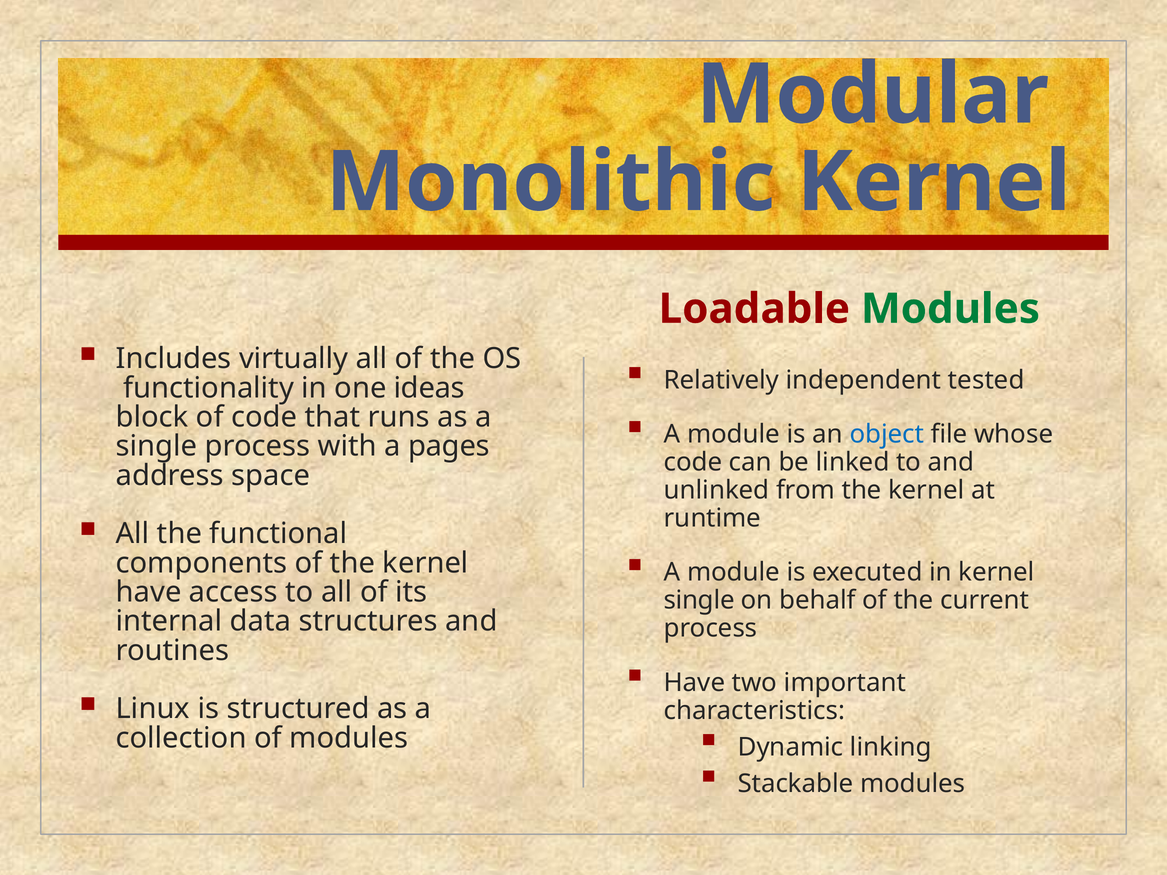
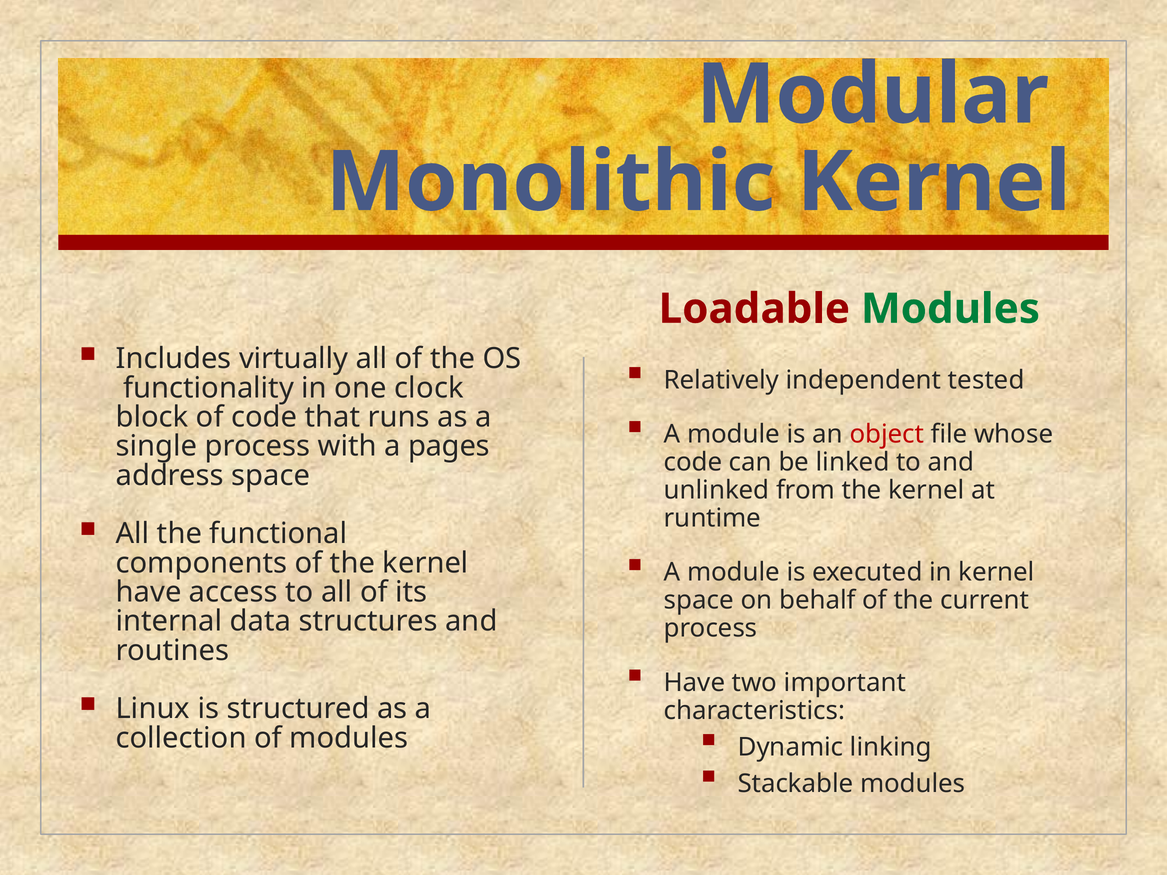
ideas: ideas -> clock
object colour: blue -> red
single at (699, 601): single -> space
